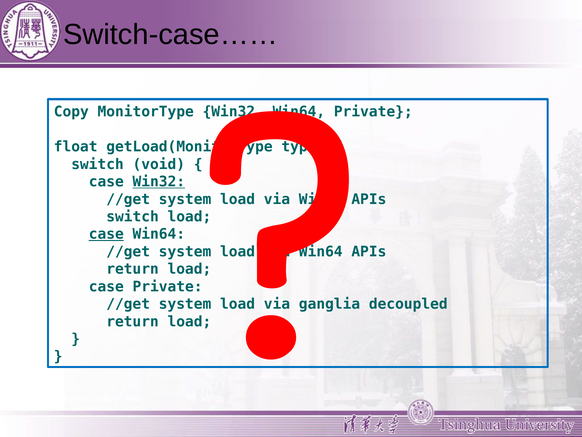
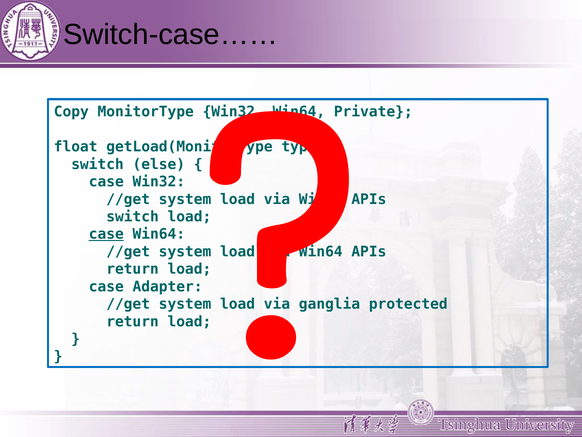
void: void -> else
Win32 at (159, 182) underline: present -> none
case Private: Private -> Adapter
decoupled: decoupled -> protected
